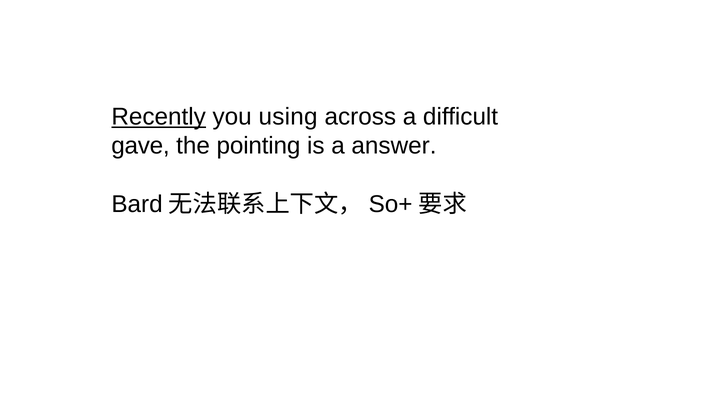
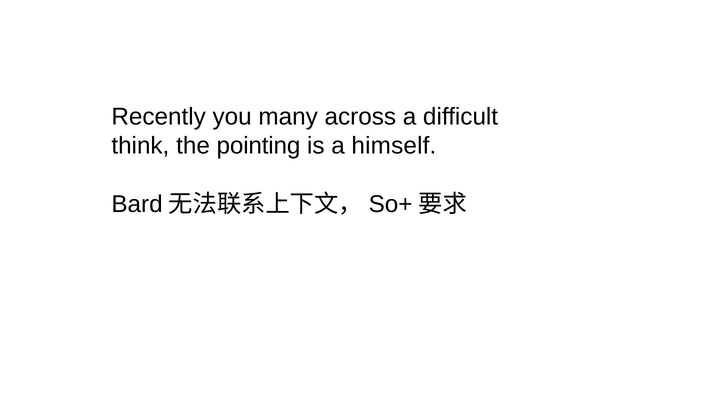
Recently underline: present -> none
using: using -> many
gave: gave -> think
answer: answer -> himself
